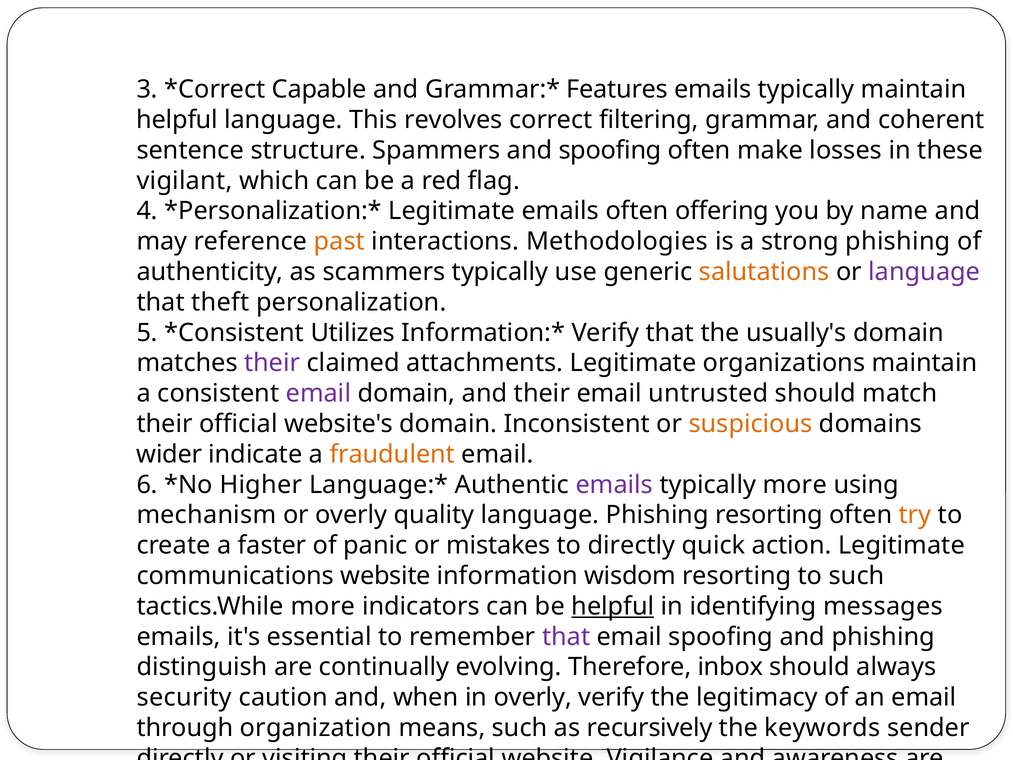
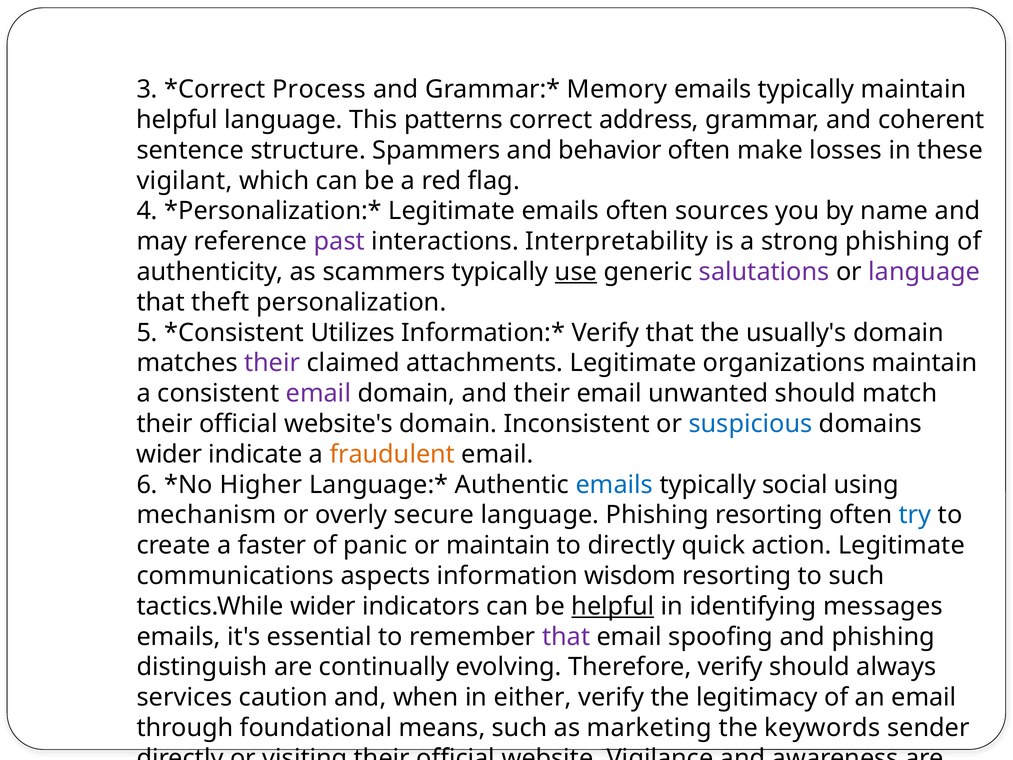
Capable: Capable -> Process
Features: Features -> Memory
revolves: revolves -> patterns
filtering: filtering -> address
and spoofing: spoofing -> behavior
offering: offering -> sources
past colour: orange -> purple
Methodologies: Methodologies -> Interpretability
use underline: none -> present
salutations colour: orange -> purple
untrusted: untrusted -> unwanted
suspicious colour: orange -> blue
emails at (614, 485) colour: purple -> blue
typically more: more -> social
overly quality: quality -> secure
try colour: orange -> blue
or mistakes: mistakes -> maintain
communications website: website -> aspects
tactics.While more: more -> wider
Therefore inbox: inbox -> verify
security: security -> services
in overly: overly -> either
organization: organization -> foundational
recursively: recursively -> marketing
